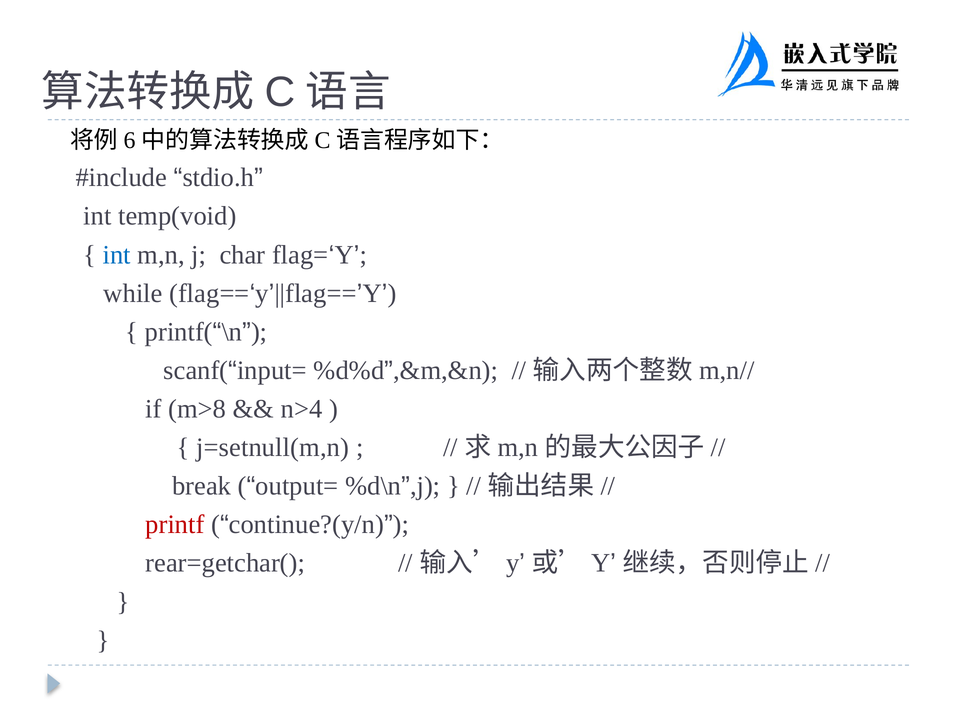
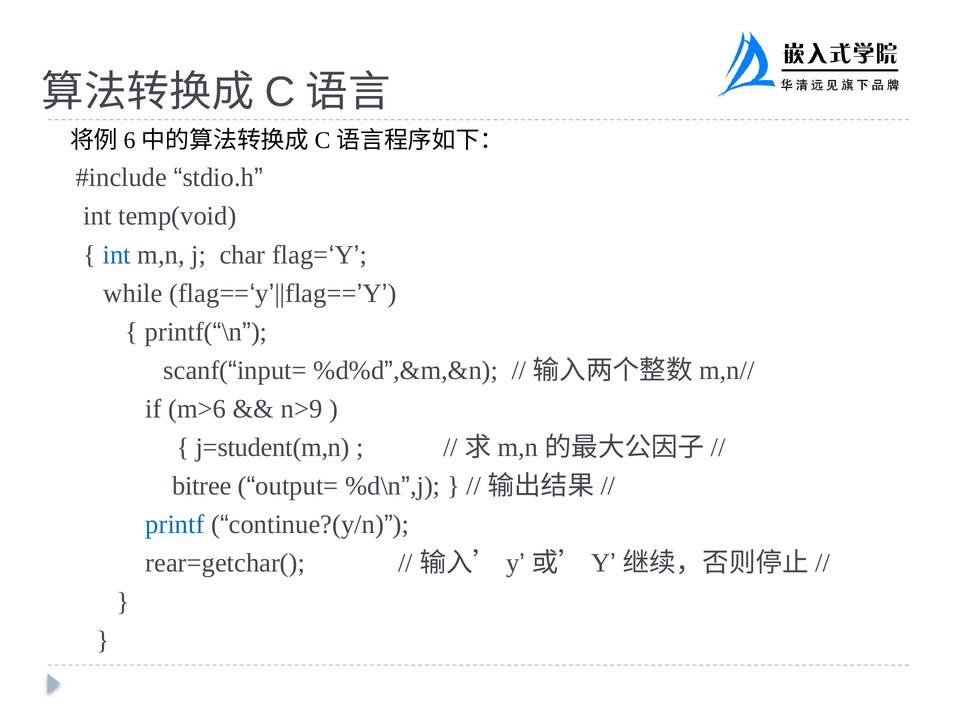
m>8: m>8 -> m>6
n>4: n>4 -> n>9
j=setnull(m,n: j=setnull(m,n -> j=student(m,n
break: break -> bitree
printf colour: red -> blue
